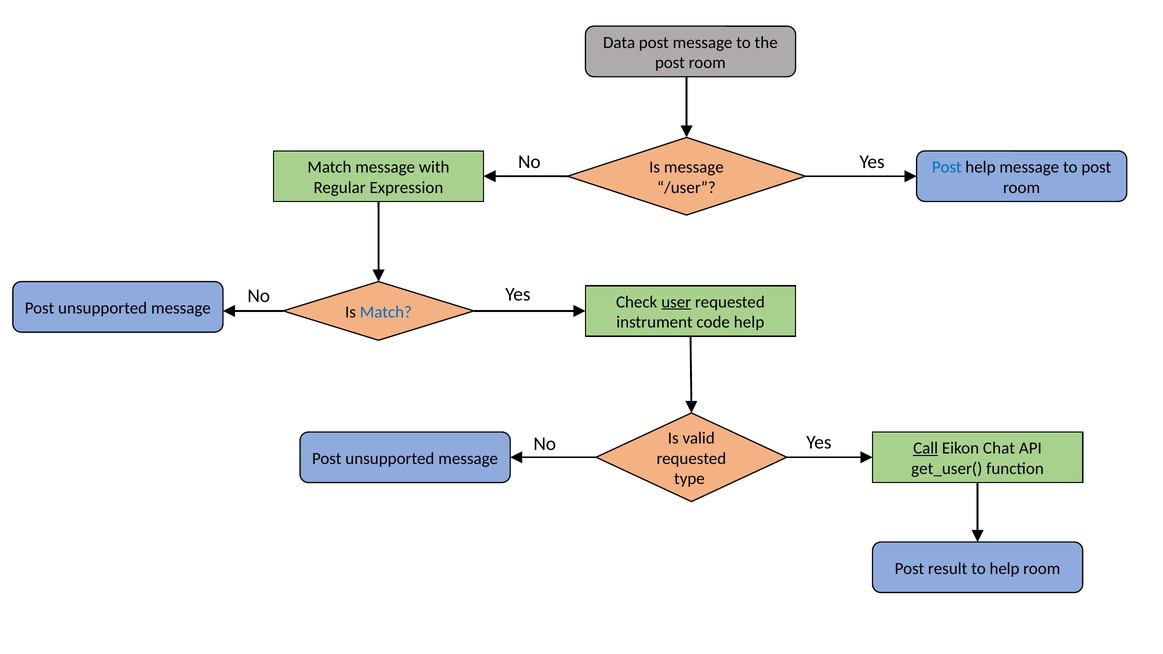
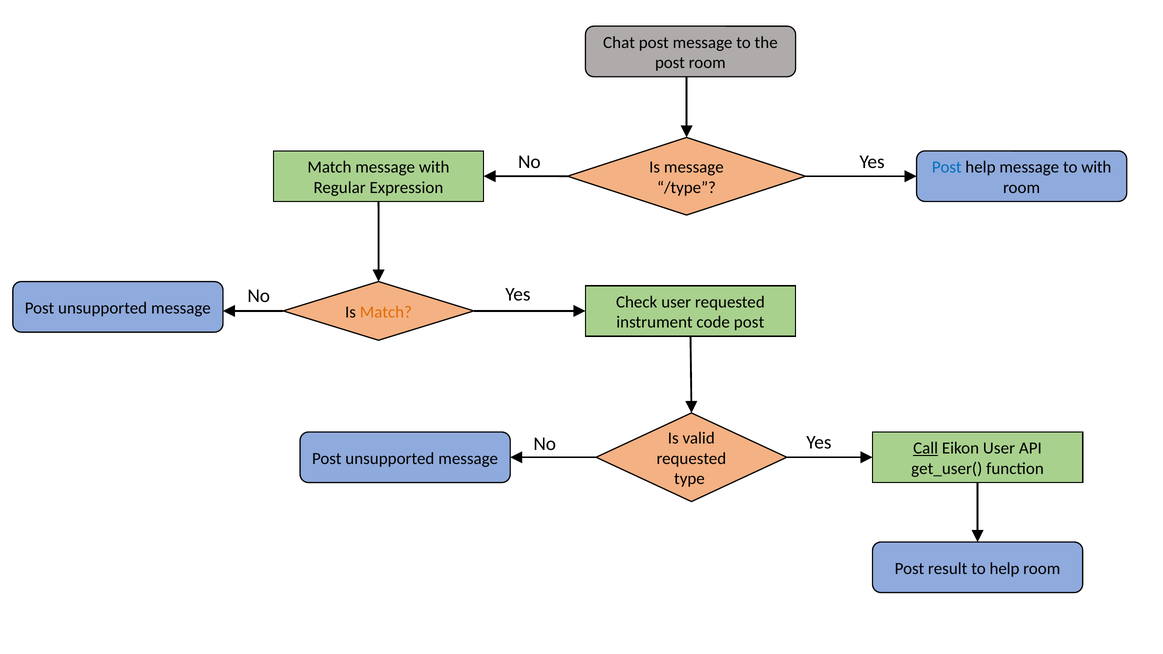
Data: Data -> Chat
to post: post -> with
/user: /user -> /type
user at (676, 302) underline: present -> none
Match at (386, 312) colour: blue -> orange
code help: help -> post
Eikon Chat: Chat -> User
